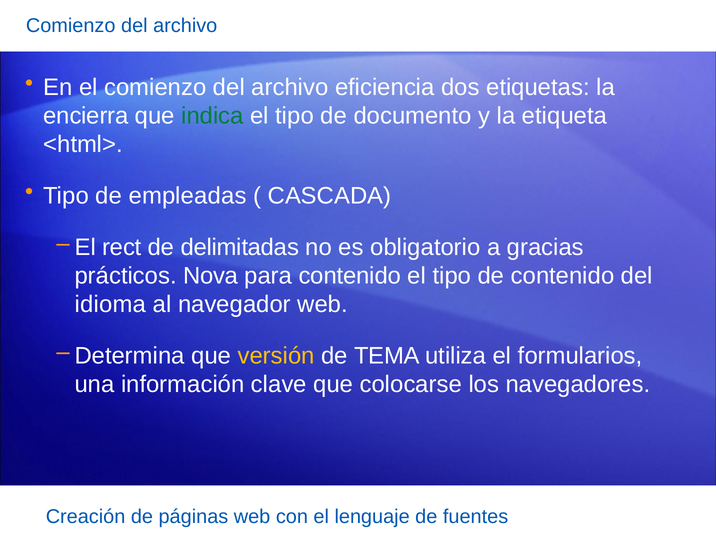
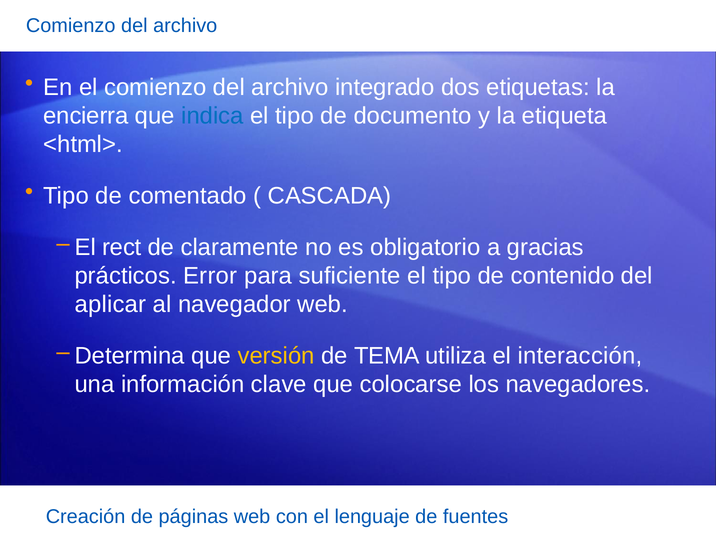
eficiencia: eficiencia -> integrado
indica colour: green -> blue
empleadas: empleadas -> comentado
delimitadas: delimitadas -> claramente
Nova: Nova -> Error
para contenido: contenido -> suficiente
idioma: idioma -> aplicar
formularios: formularios -> interacción
